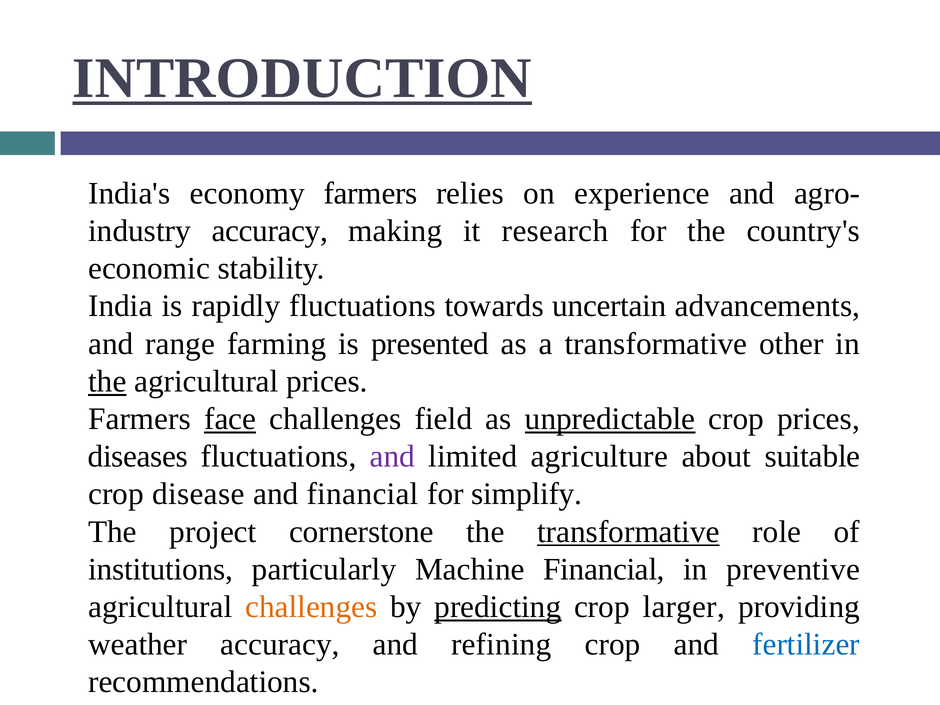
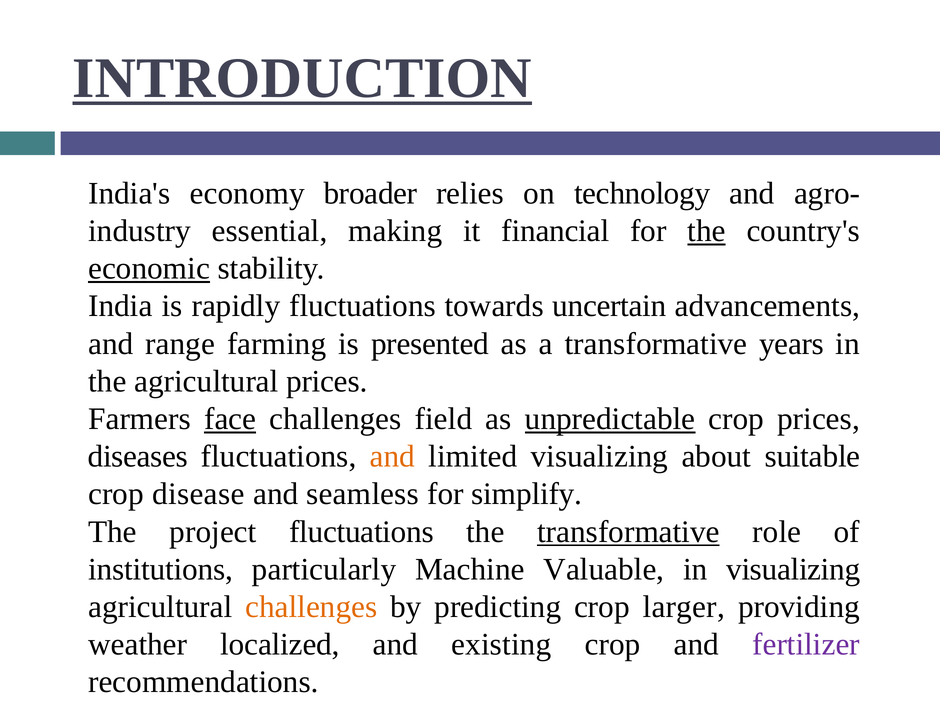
farmers: farmers -> broader
experience: experience -> technology
accuracy at (270, 231): accuracy -> essential
research: research -> financial
the at (707, 231) underline: none -> present
economic underline: none -> present
other: other -> years
the at (107, 381) underline: present -> none
and at (392, 457) colour: purple -> orange
limited agriculture: agriculture -> visualizing
and financial: financial -> seamless
project cornerstone: cornerstone -> fluctuations
Machine Financial: Financial -> Valuable
in preventive: preventive -> visualizing
predicting underline: present -> none
weather accuracy: accuracy -> localized
refining: refining -> existing
fertilizer colour: blue -> purple
